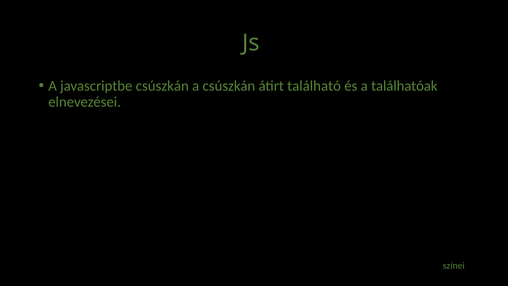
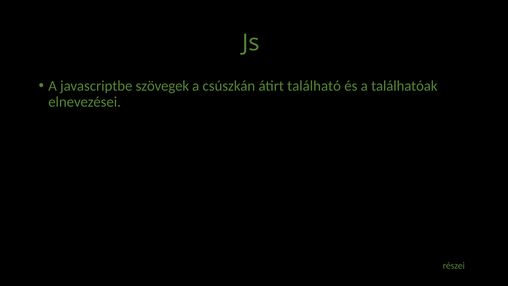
javascriptbe csúszkán: csúszkán -> szövegek
színei: színei -> részei
